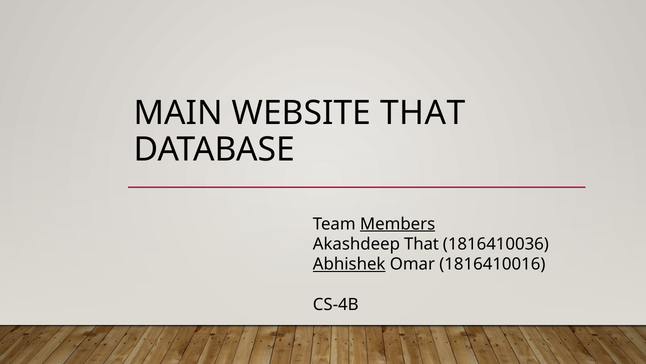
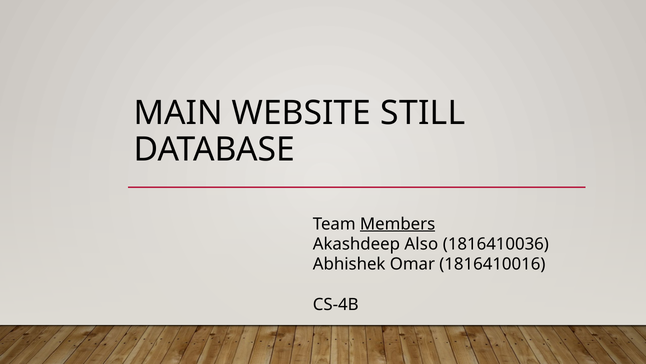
WEBSITE THAT: THAT -> STILL
Akashdeep That: That -> Also
Abhishek underline: present -> none
